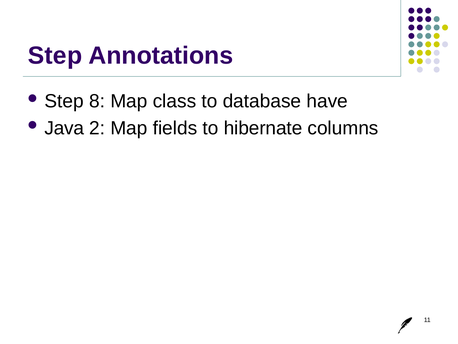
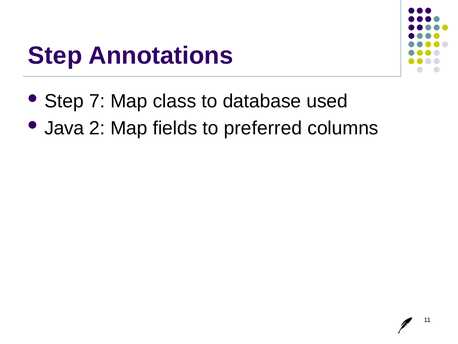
8: 8 -> 7
have: have -> used
hibernate: hibernate -> preferred
